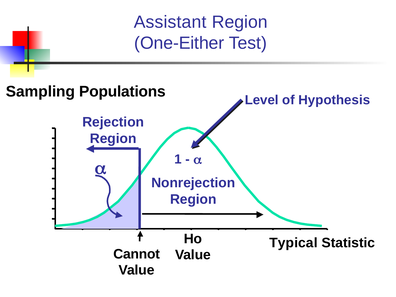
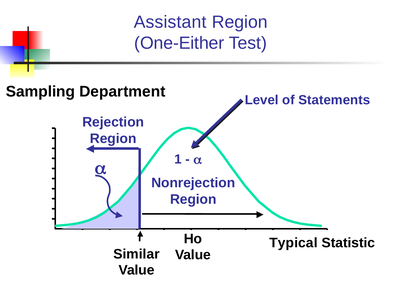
Populations: Populations -> Department
Hypothesis: Hypothesis -> Statements
Cannot: Cannot -> Similar
